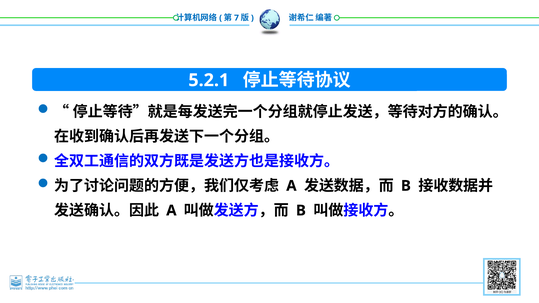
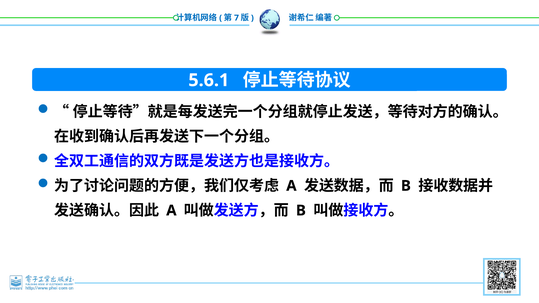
5.2.1: 5.2.1 -> 5.6.1
